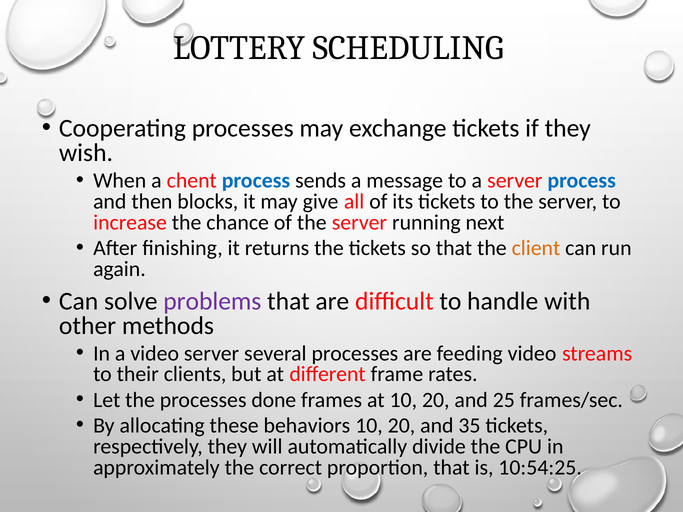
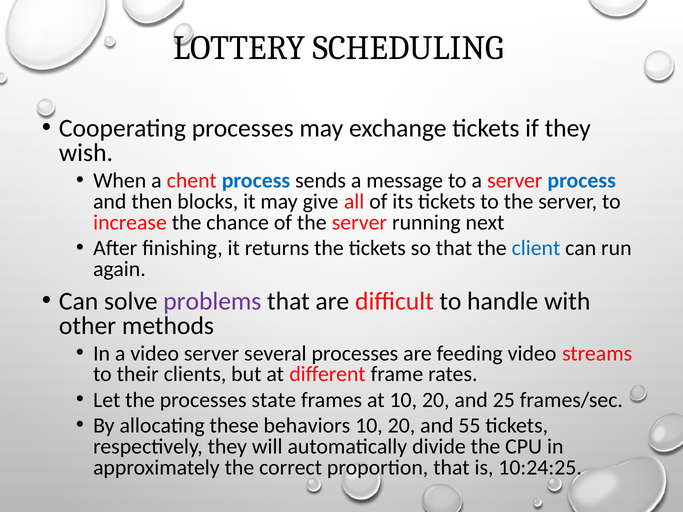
client colour: orange -> blue
done: done -> state
35: 35 -> 55
10:54:25: 10:54:25 -> 10:24:25
